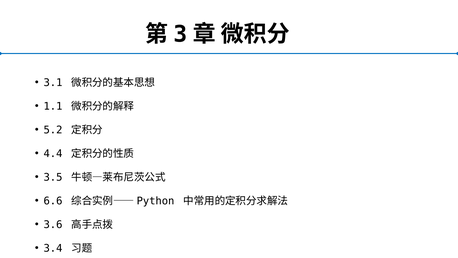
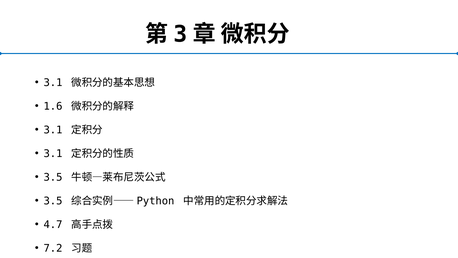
1.1: 1.1 -> 1.6
5.2 at (53, 130): 5.2 -> 3.1
4.4 at (53, 153): 4.4 -> 3.1
6.6 at (53, 201): 6.6 -> 3.5
3.6: 3.6 -> 4.7
3.4: 3.4 -> 7.2
